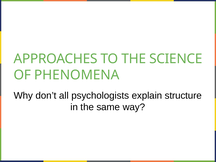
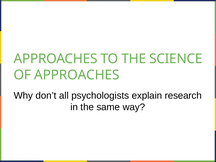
OF PHENOMENA: PHENOMENA -> APPROACHES
structure: structure -> research
